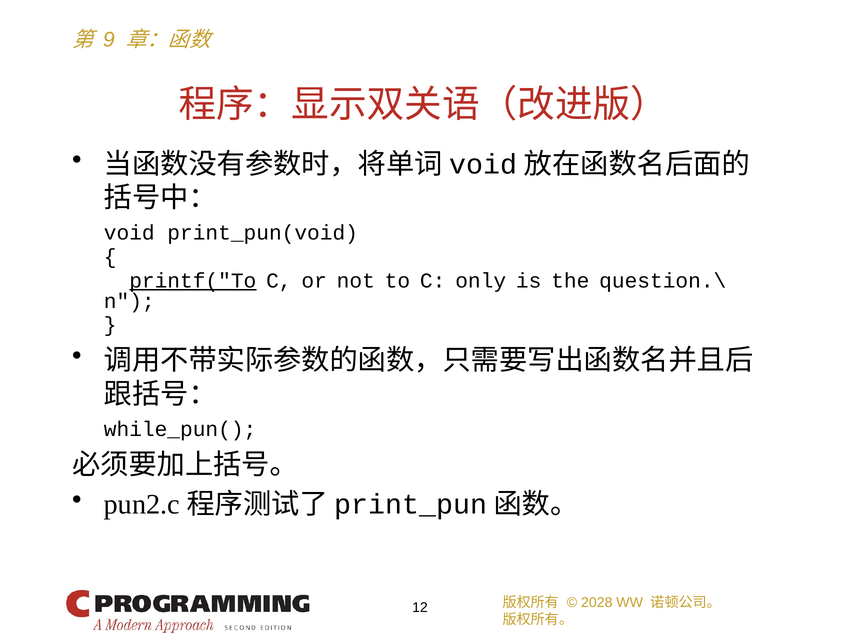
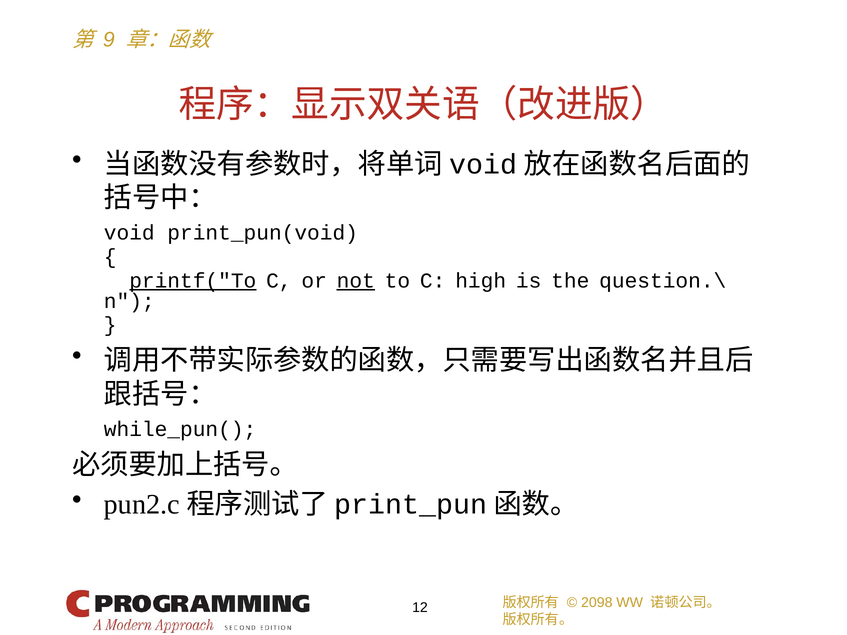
not underline: none -> present
only: only -> high
2028: 2028 -> 2098
